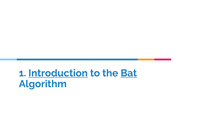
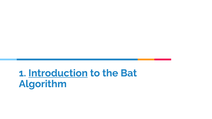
Bat underline: present -> none
